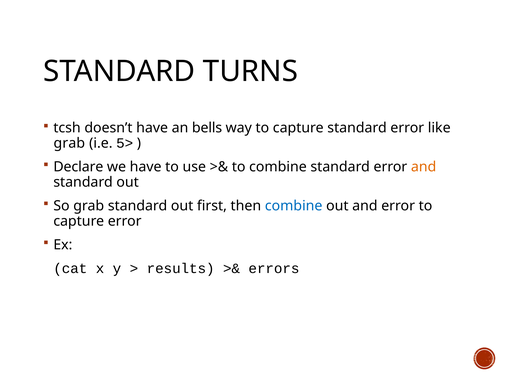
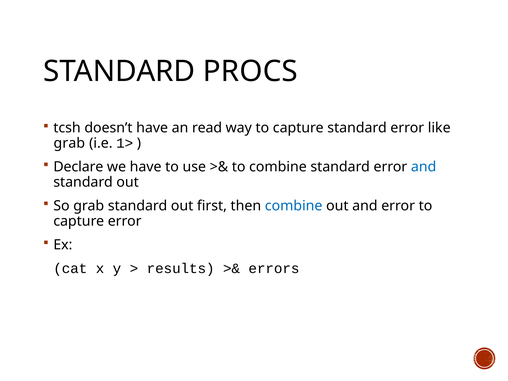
TURNS: TURNS -> PROCS
bells: bells -> read
5>: 5> -> 1>
and at (424, 167) colour: orange -> blue
